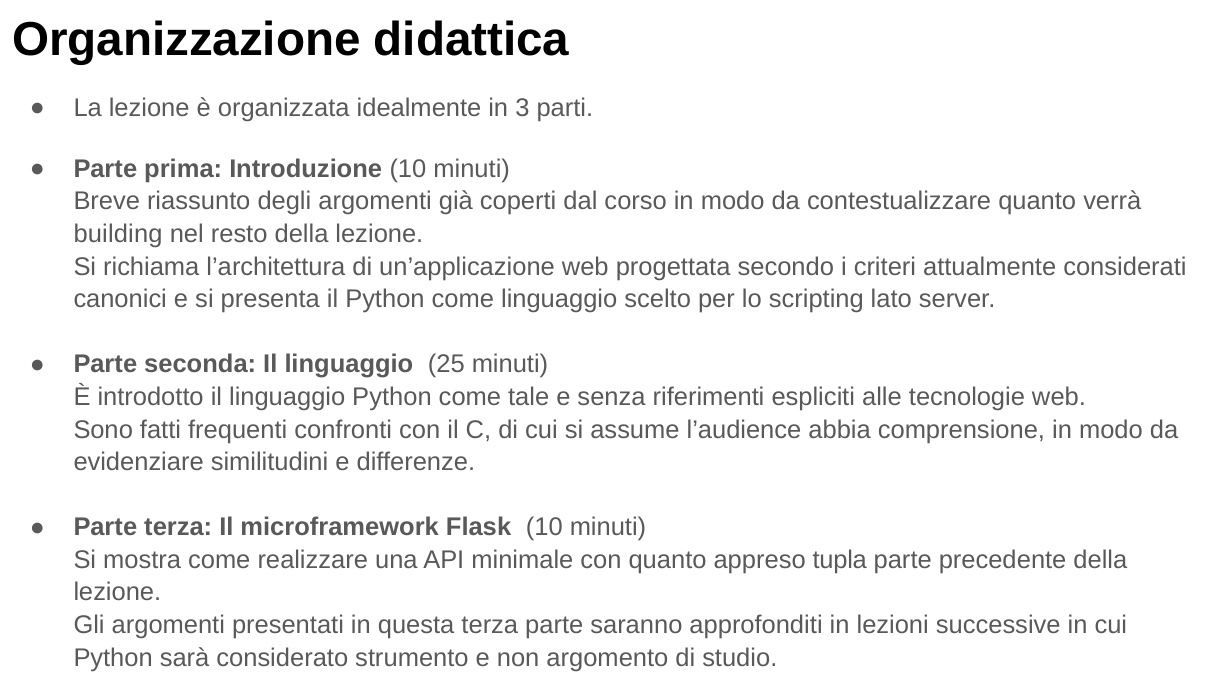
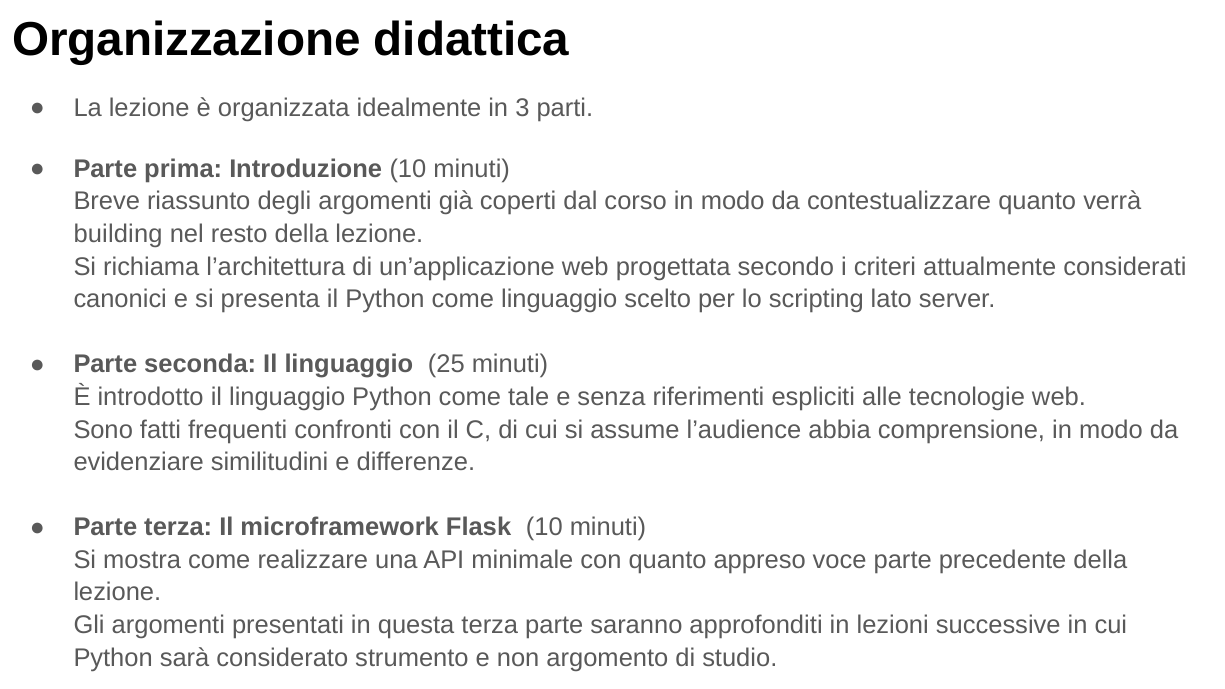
tupla: tupla -> voce
